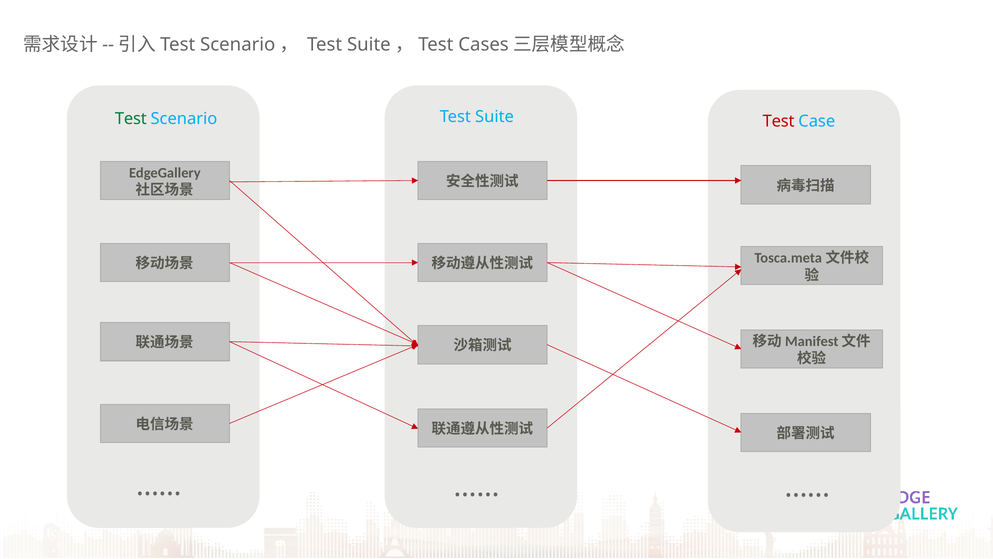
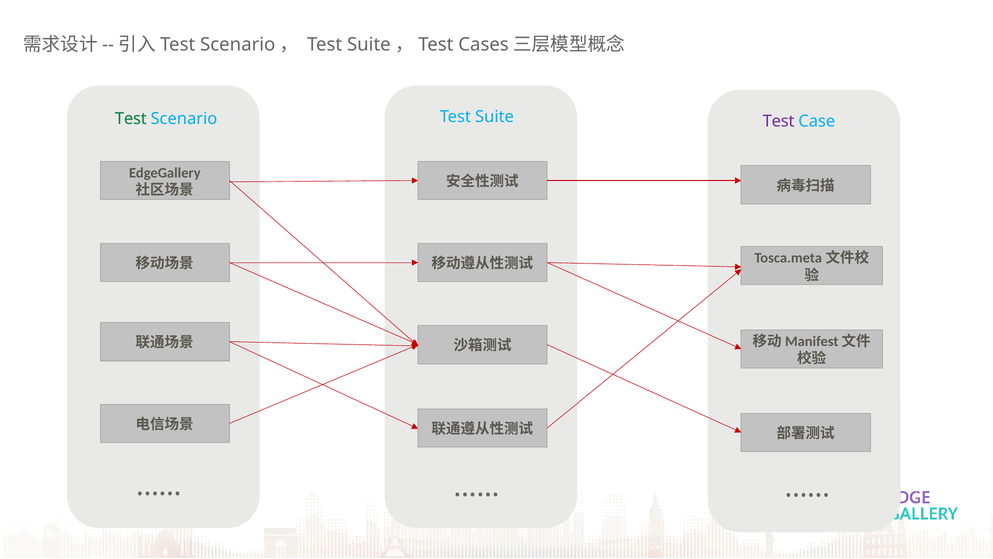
Test at (779, 121) colour: red -> purple
